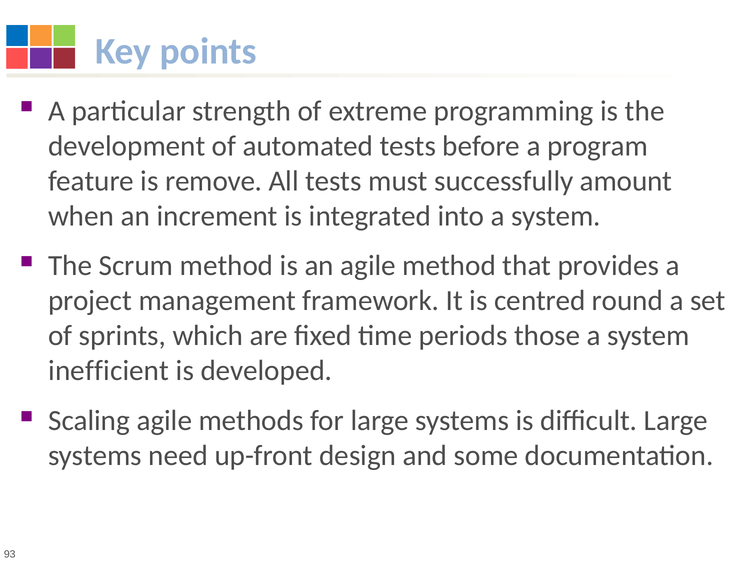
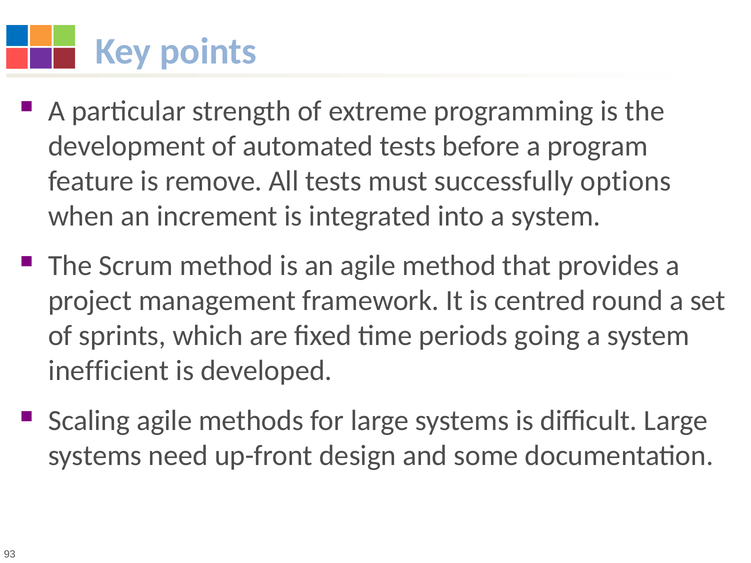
amount: amount -> options
those: those -> going
